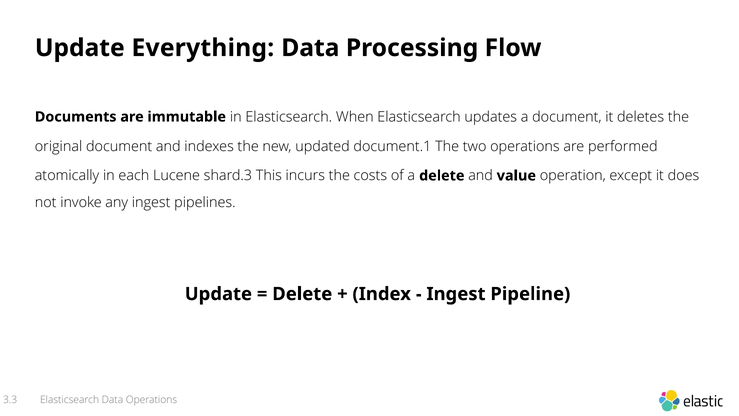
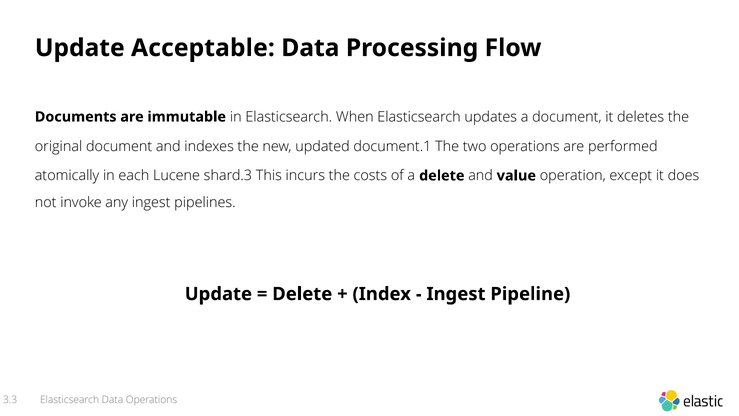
Everything: Everything -> Acceptable
